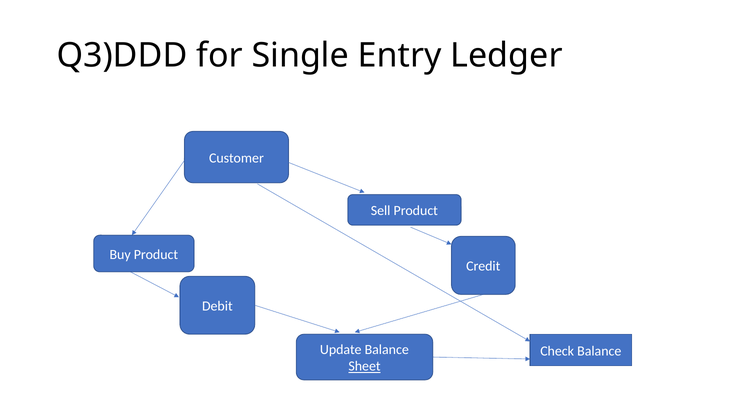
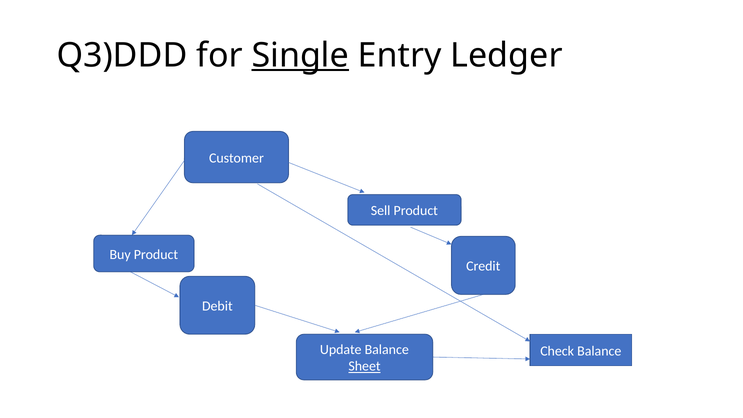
Single underline: none -> present
